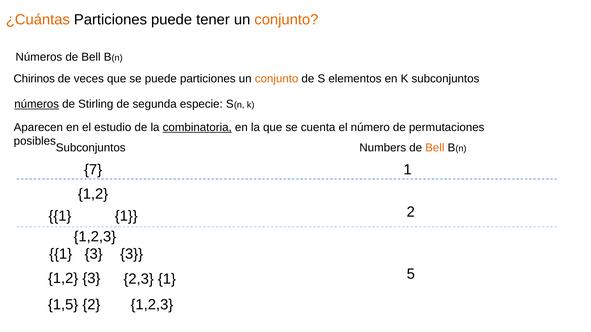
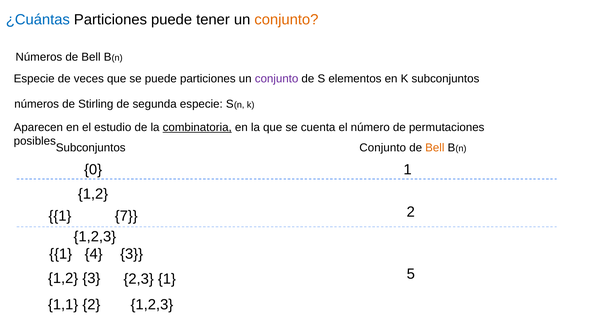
¿Cuántas colour: orange -> blue
Chirinos at (34, 79): Chirinos -> Especie
conjunto at (277, 79) colour: orange -> purple
números at (37, 104) underline: present -> none
Numbers at (383, 148): Numbers -> Conjunto
7: 7 -> 0
1 1: 1 -> 7
1 3: 3 -> 4
1,5: 1,5 -> 1,1
